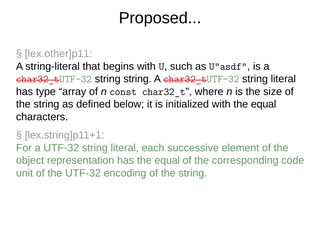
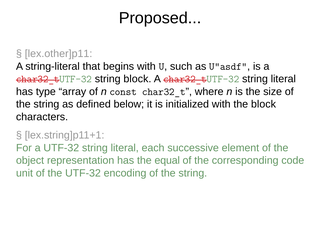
string string: string -> block
with the equal: equal -> block
